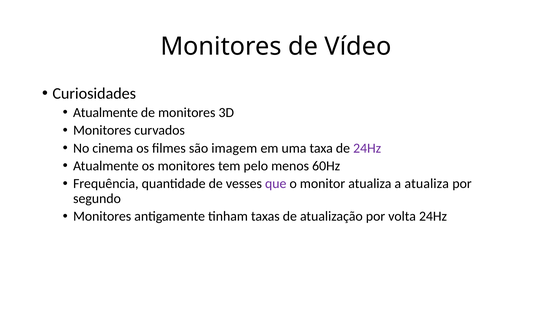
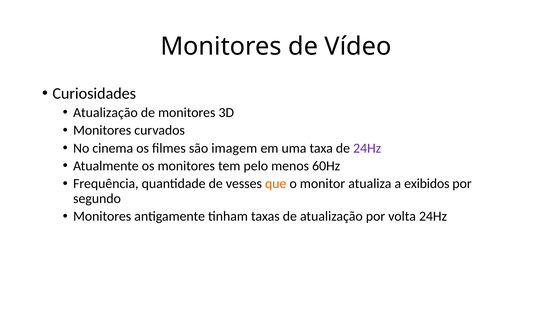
Atualmente at (106, 112): Atualmente -> Atualização
que colour: purple -> orange
a atualiza: atualiza -> exibidos
